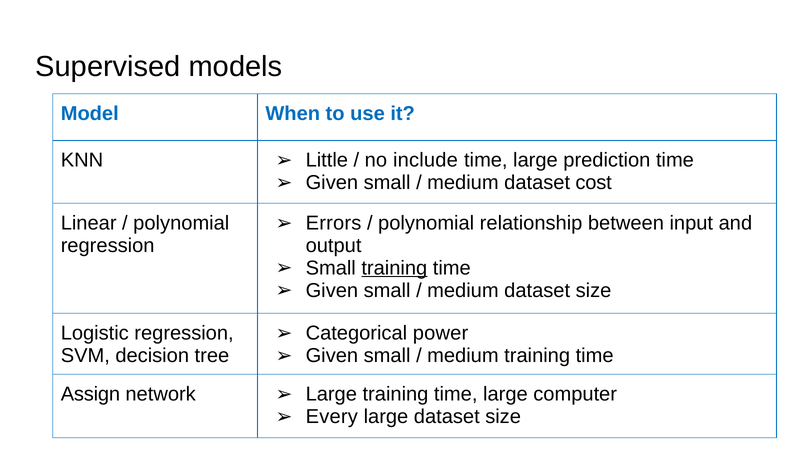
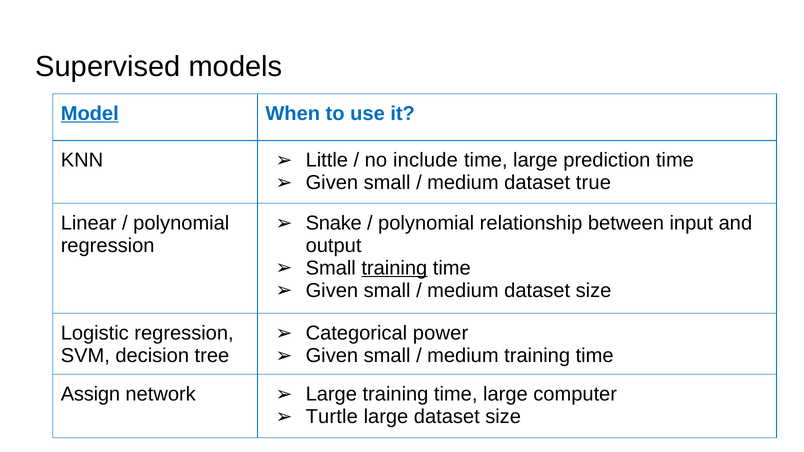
Model underline: none -> present
cost: cost -> true
Errors: Errors -> Snake
Every: Every -> Turtle
